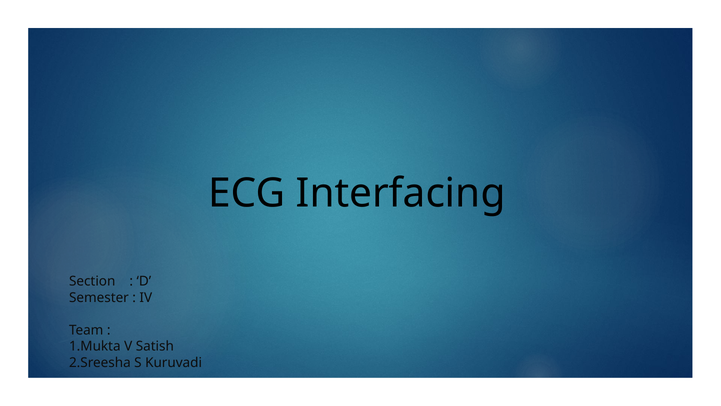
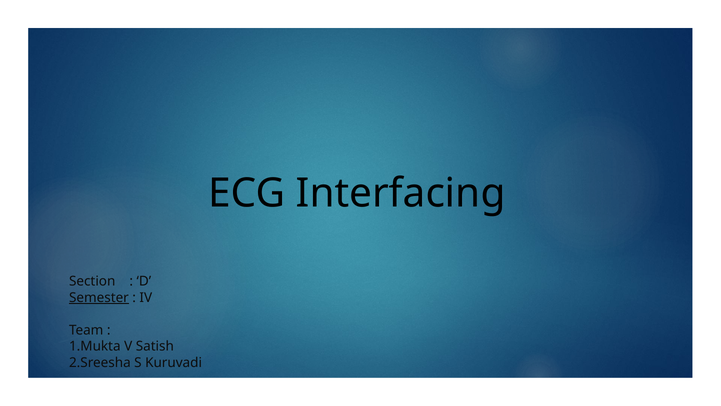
Semester underline: none -> present
